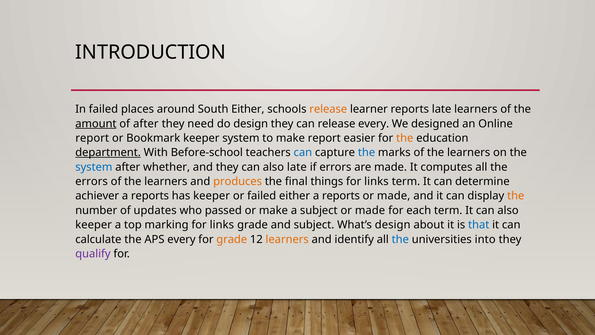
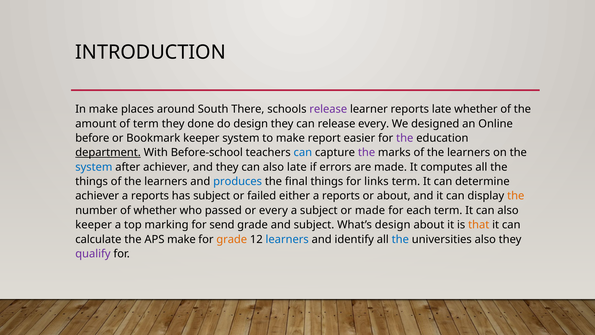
In failed: failed -> make
South Either: Either -> There
release at (328, 109) colour: orange -> purple
late learners: learners -> whether
amount underline: present -> none
of after: after -> term
need: need -> done
report at (92, 138): report -> before
the at (405, 138) colour: orange -> purple
the at (367, 152) colour: blue -> purple
after whether: whether -> achiever
errors at (92, 181): errors -> things
produces colour: orange -> blue
has keeper: keeper -> subject
made at (394, 196): made -> about
of updates: updates -> whether
or make: make -> every
links at (222, 225): links -> send
that colour: blue -> orange
APS every: every -> make
learners at (287, 239) colour: orange -> blue
universities into: into -> also
